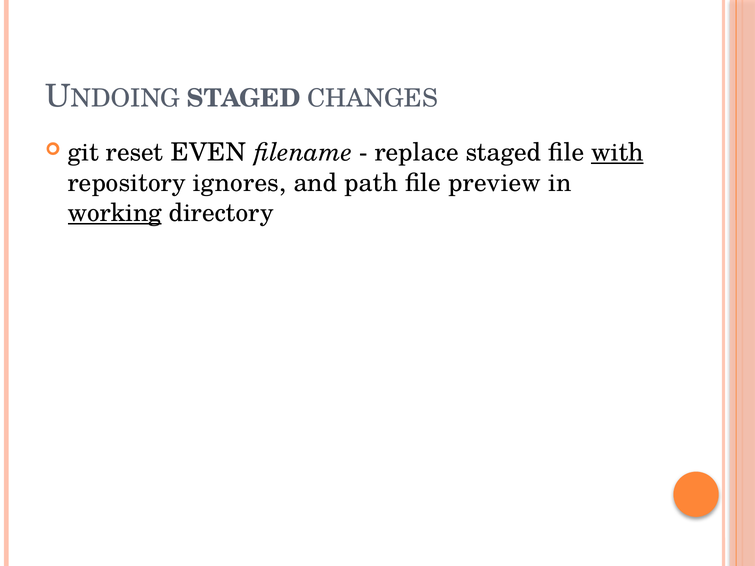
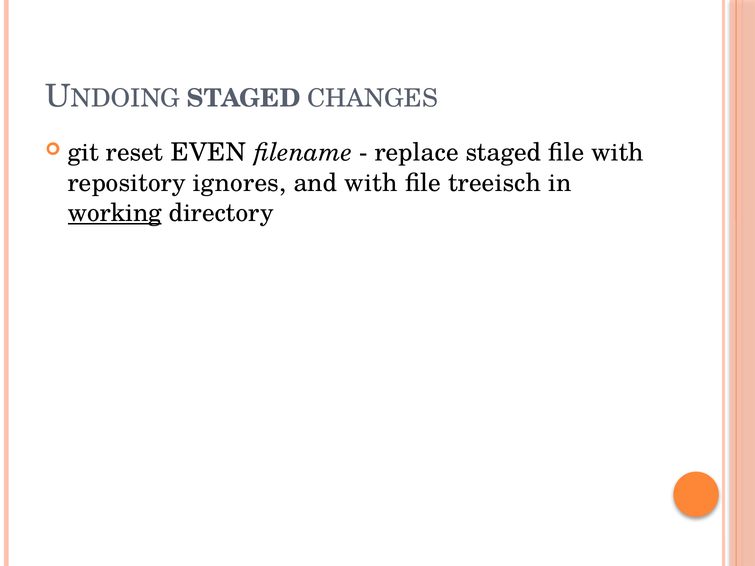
with at (617, 153) underline: present -> none
and path: path -> with
preview: preview -> treeisch
